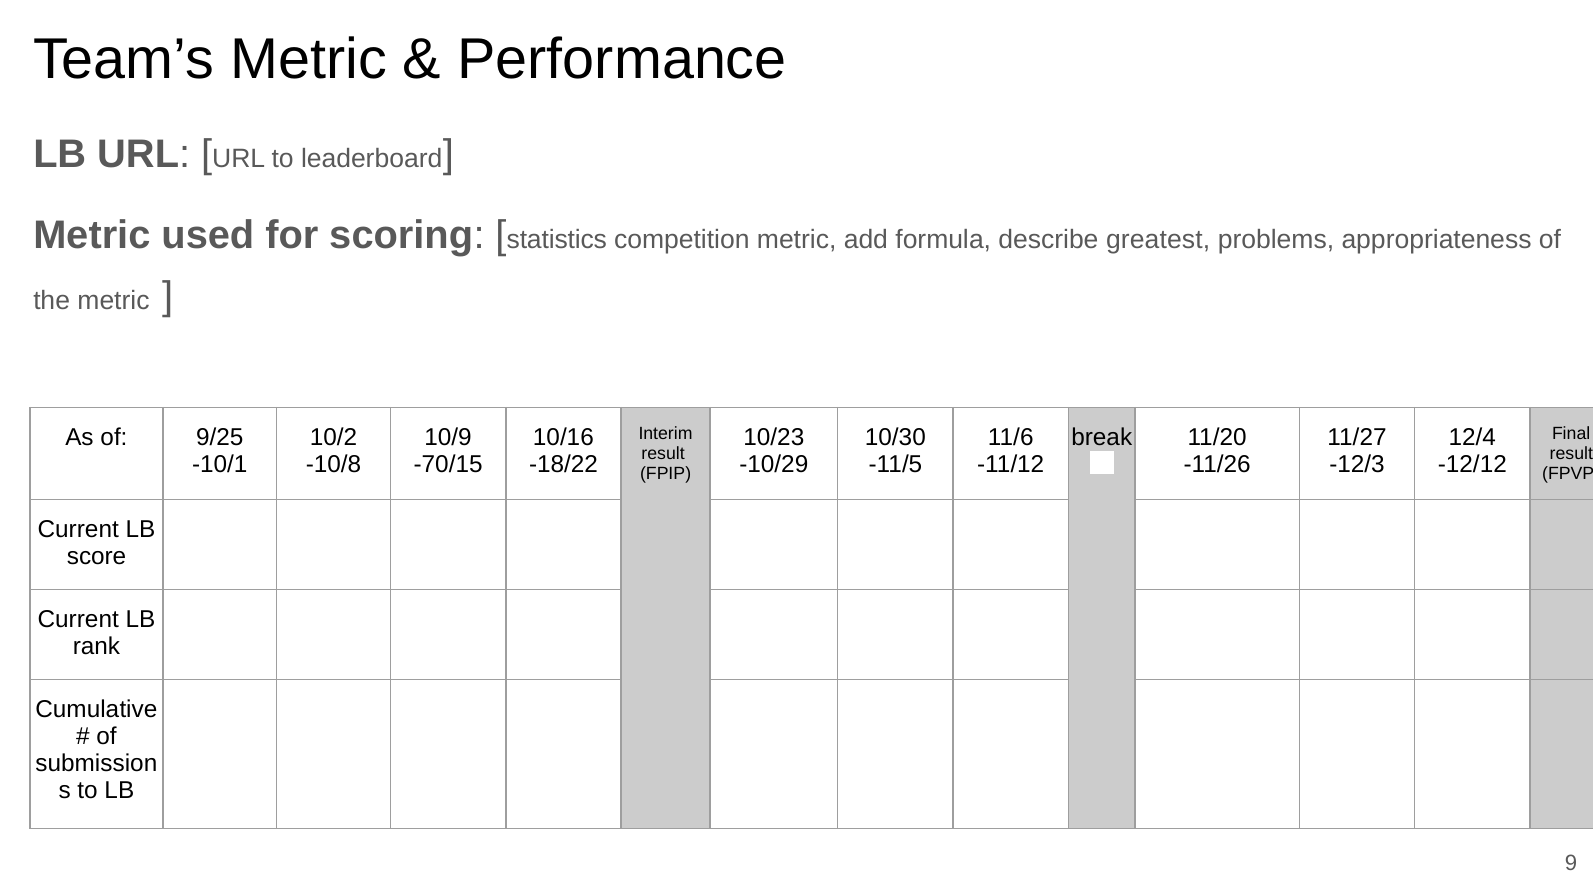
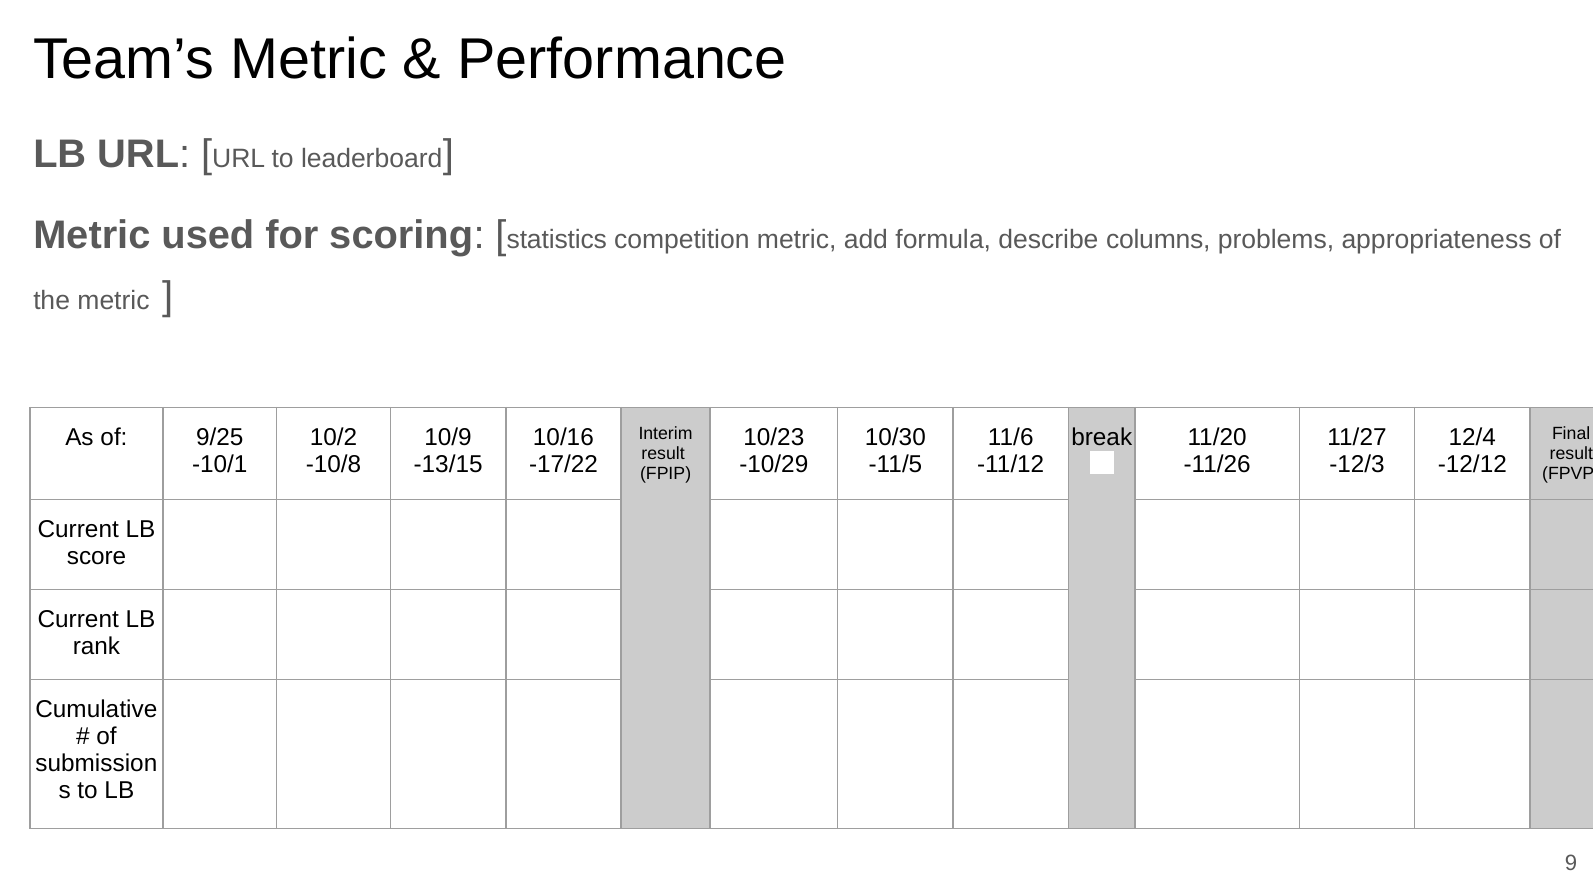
greatest: greatest -> columns
-70/15: -70/15 -> -13/15
-18/22: -18/22 -> -17/22
